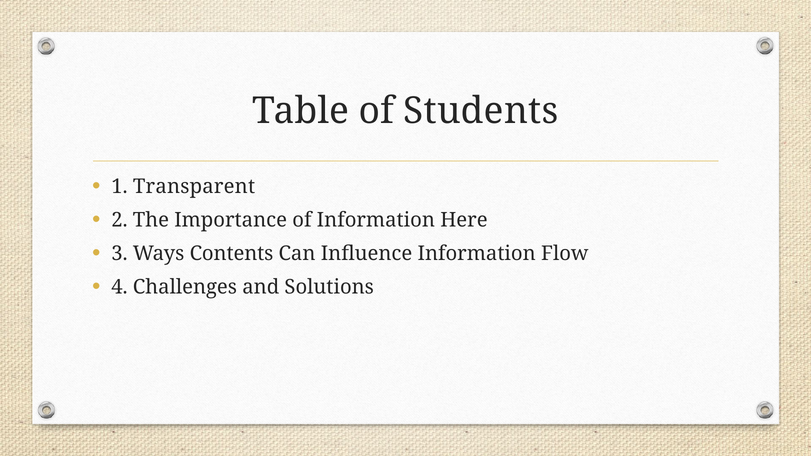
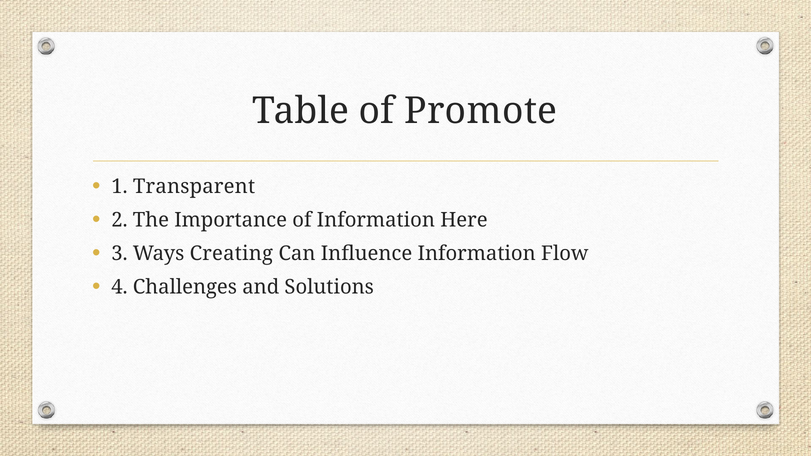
Students: Students -> Promote
Contents: Contents -> Creating
